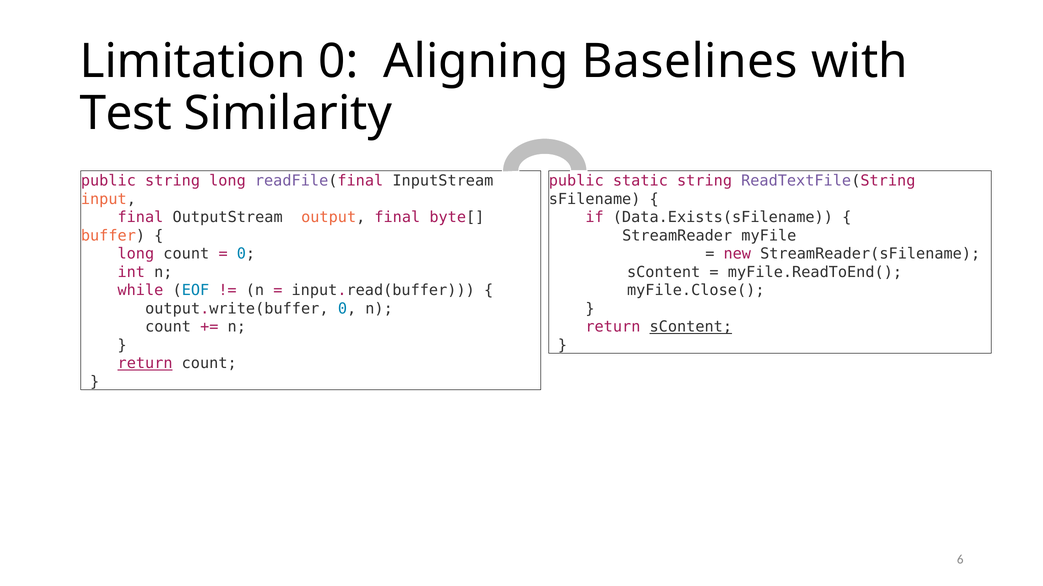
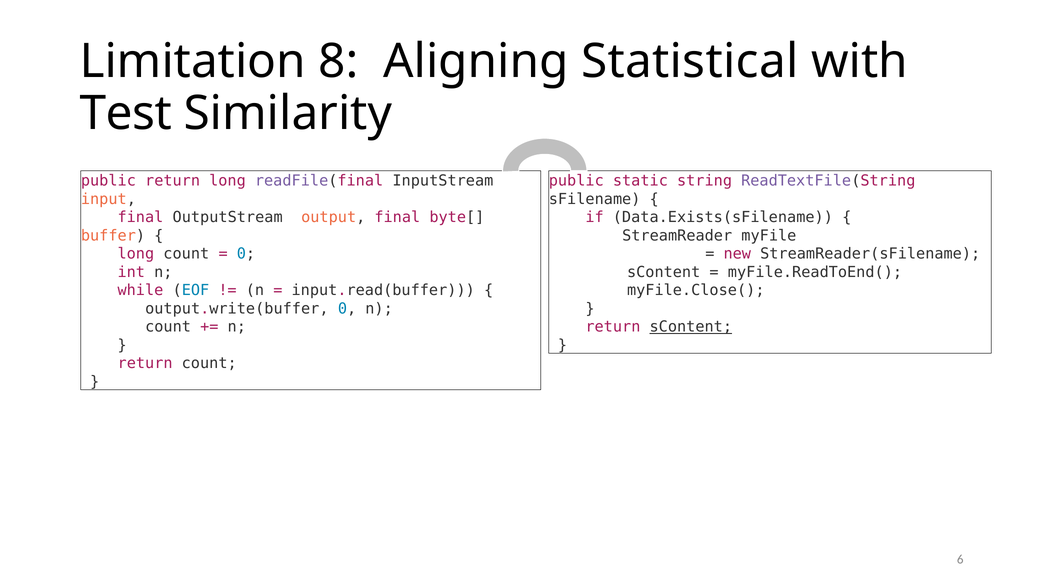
Limitation 0: 0 -> 8
Baselines: Baselines -> Statistical
public string: string -> return
return at (145, 364) underline: present -> none
